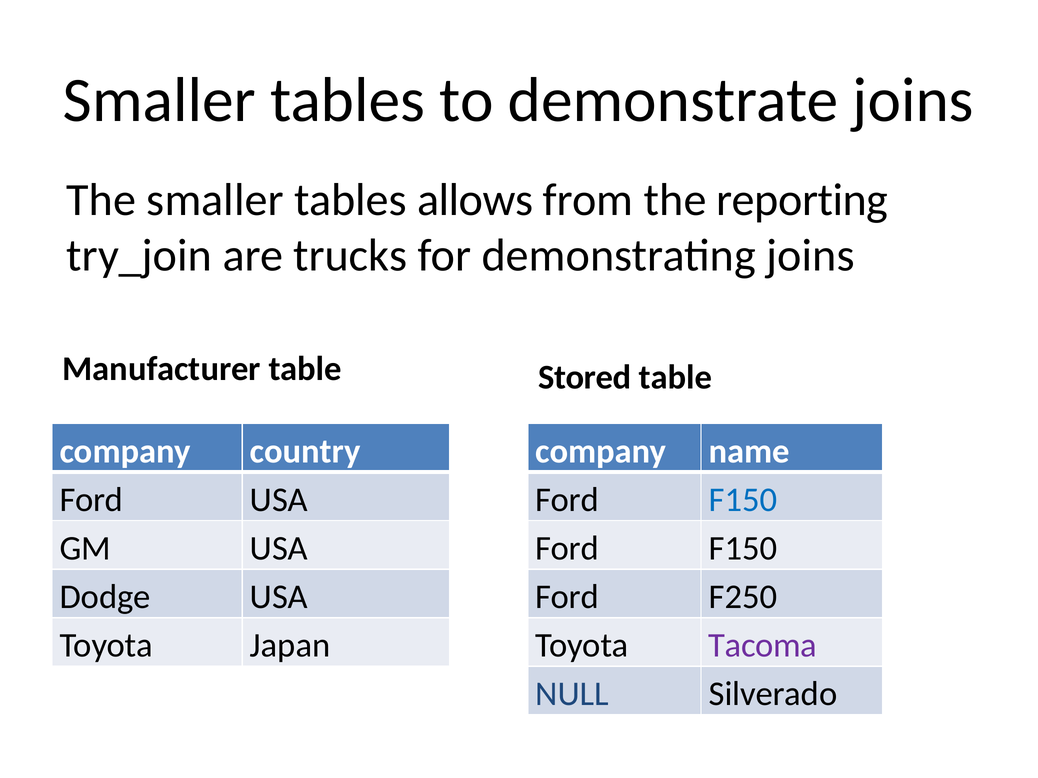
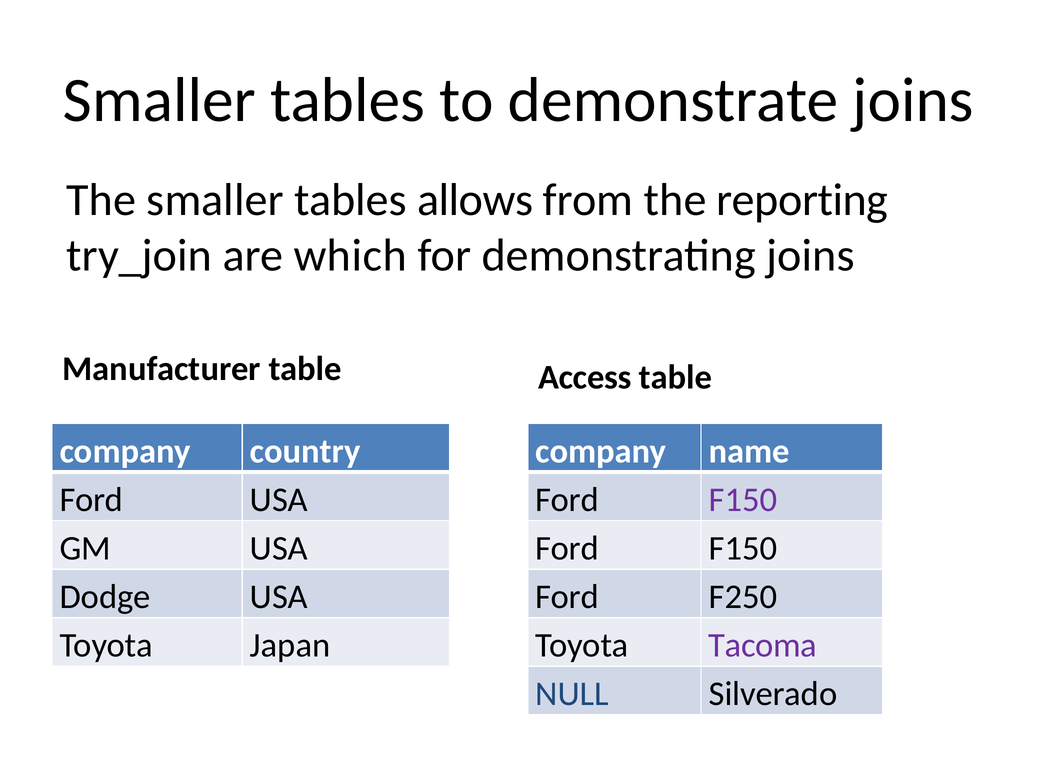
trucks: trucks -> which
Stored: Stored -> Access
F150 at (743, 500) colour: blue -> purple
